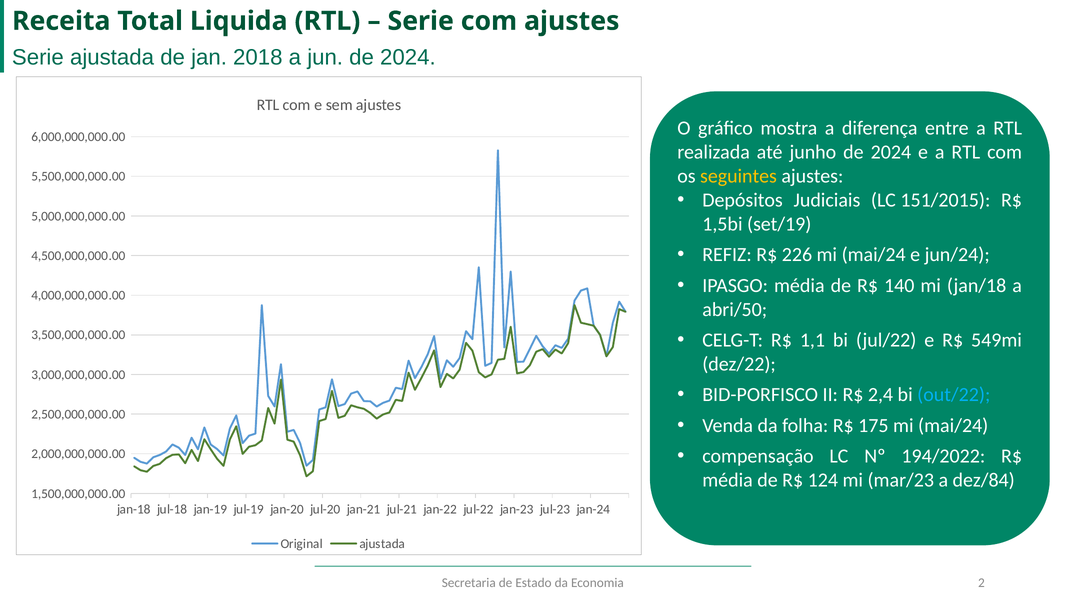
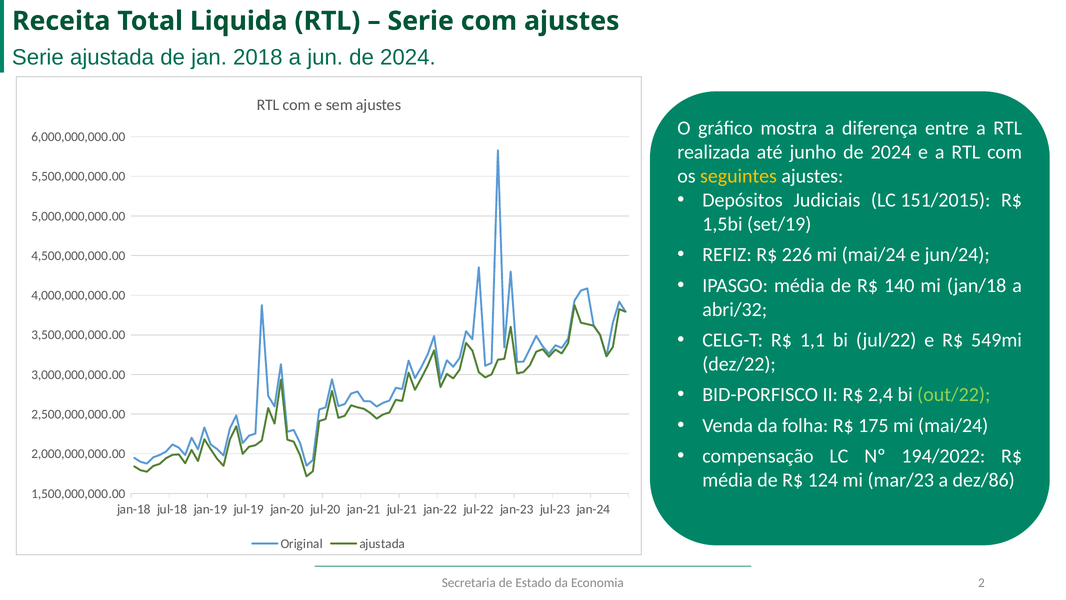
abri/50: abri/50 -> abri/32
out/22 colour: light blue -> light green
dez/84: dez/84 -> dez/86
